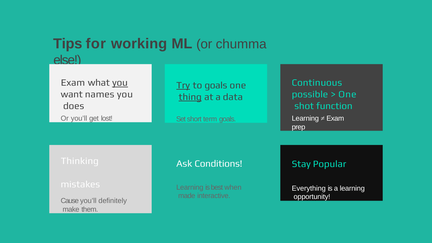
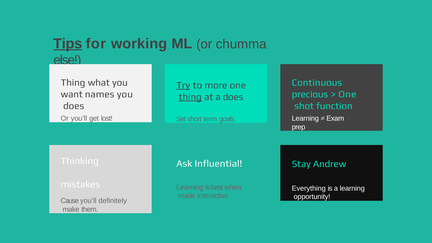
Tips underline: none -> present
Exam at (73, 83): Exam -> Thing
you at (120, 83) underline: present -> none
to goals: goals -> more
possible: possible -> precious
a data: data -> does
Conditions: Conditions -> Influential
Popular: Popular -> Andrew
